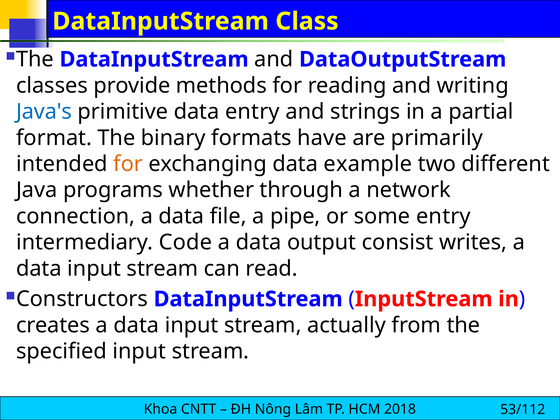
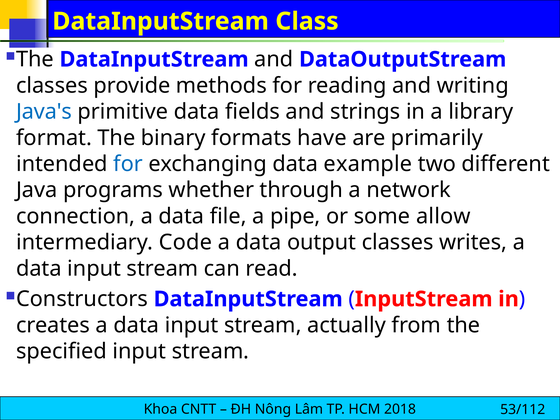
data entry: entry -> fields
partial: partial -> library
for at (128, 164) colour: orange -> blue
some entry: entry -> allow
output consist: consist -> classes
